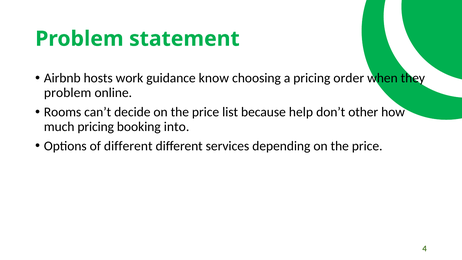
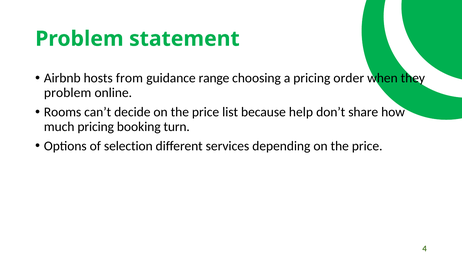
work: work -> from
know: know -> range
other: other -> share
into: into -> turn
of different: different -> selection
